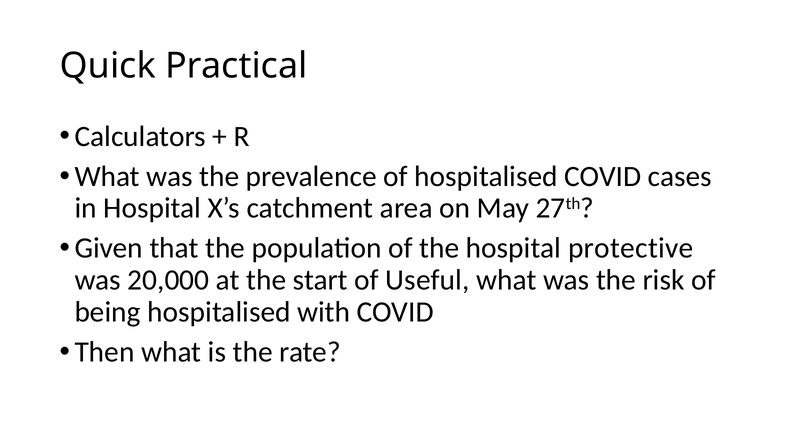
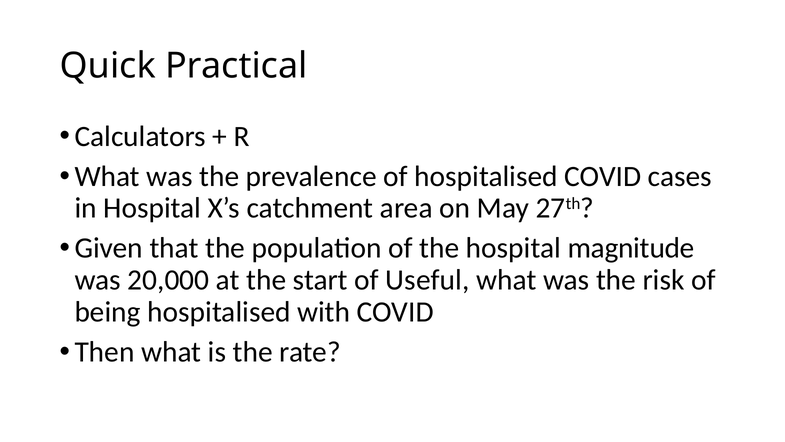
protective: protective -> magnitude
